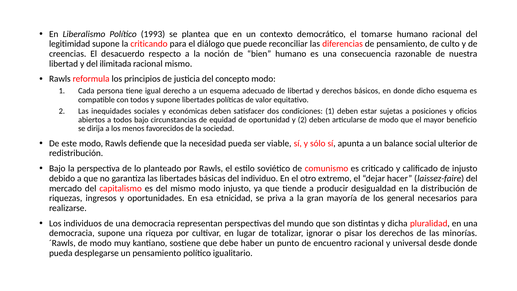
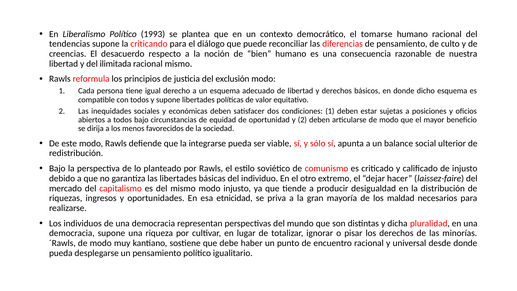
legitimidad: legitimidad -> tendencias
concepto: concepto -> exclusión
necesidad: necesidad -> integrarse
general: general -> maldad
